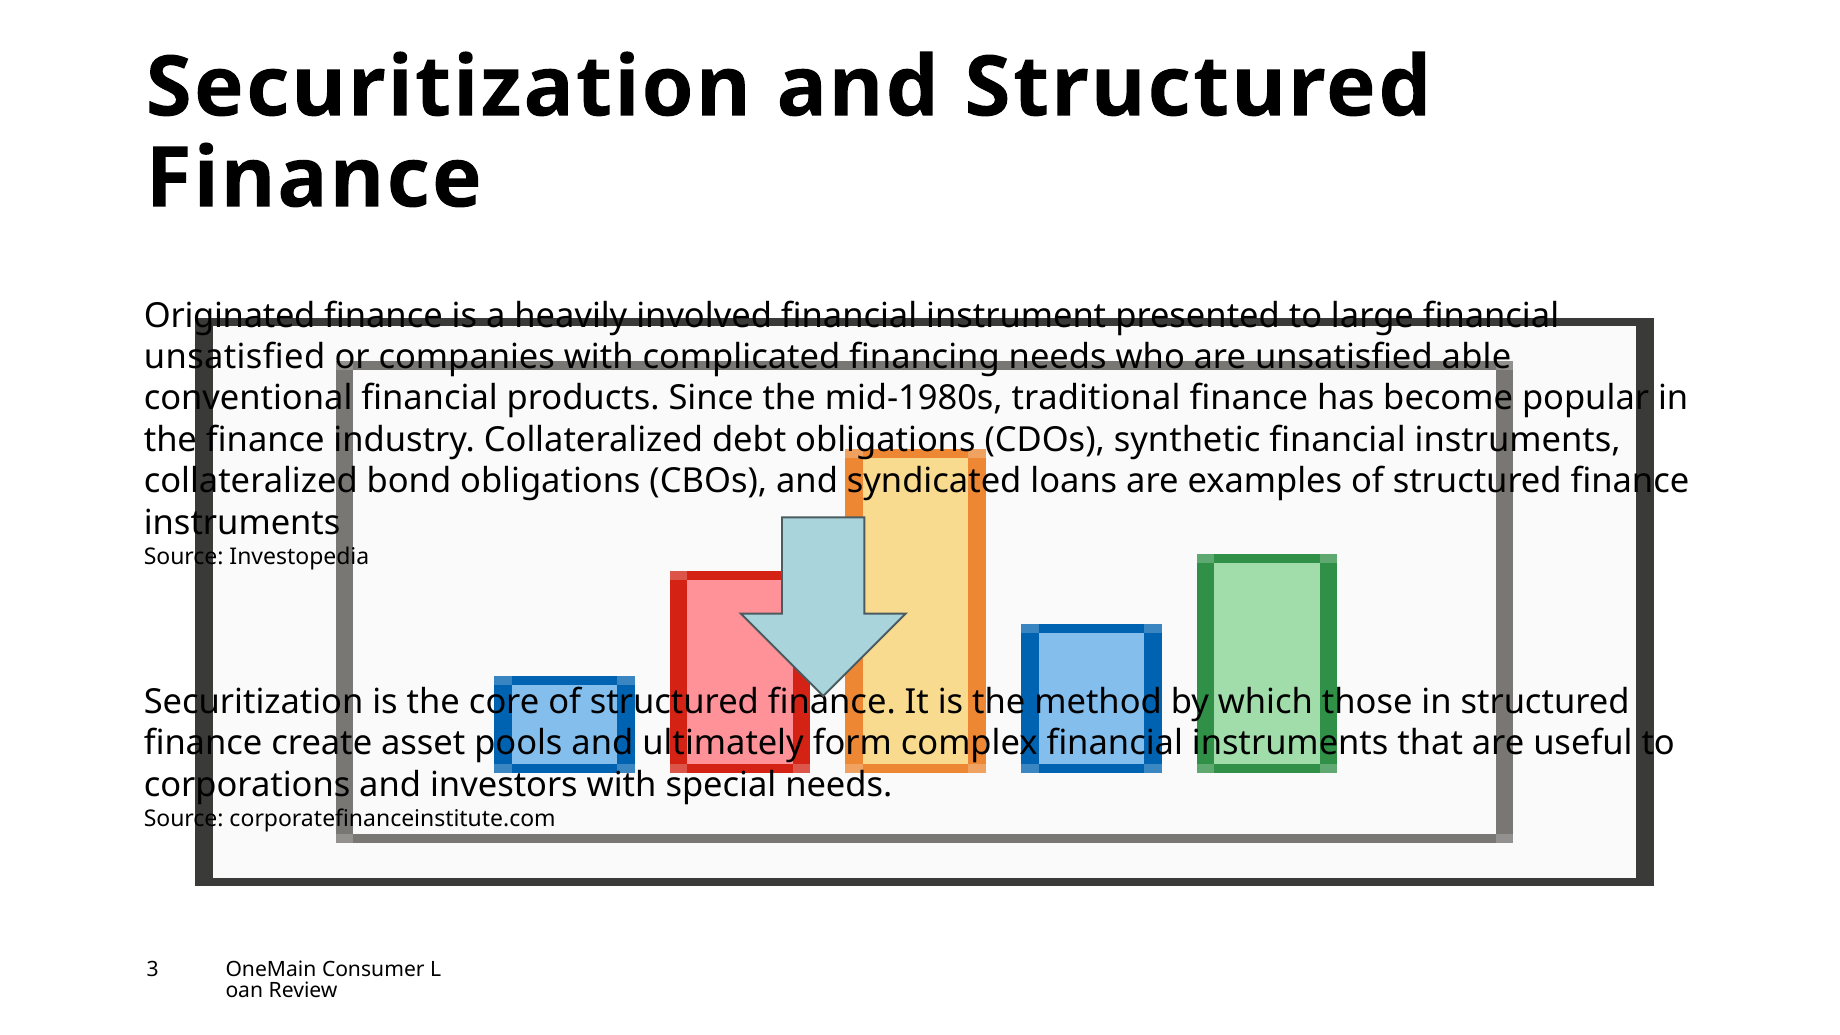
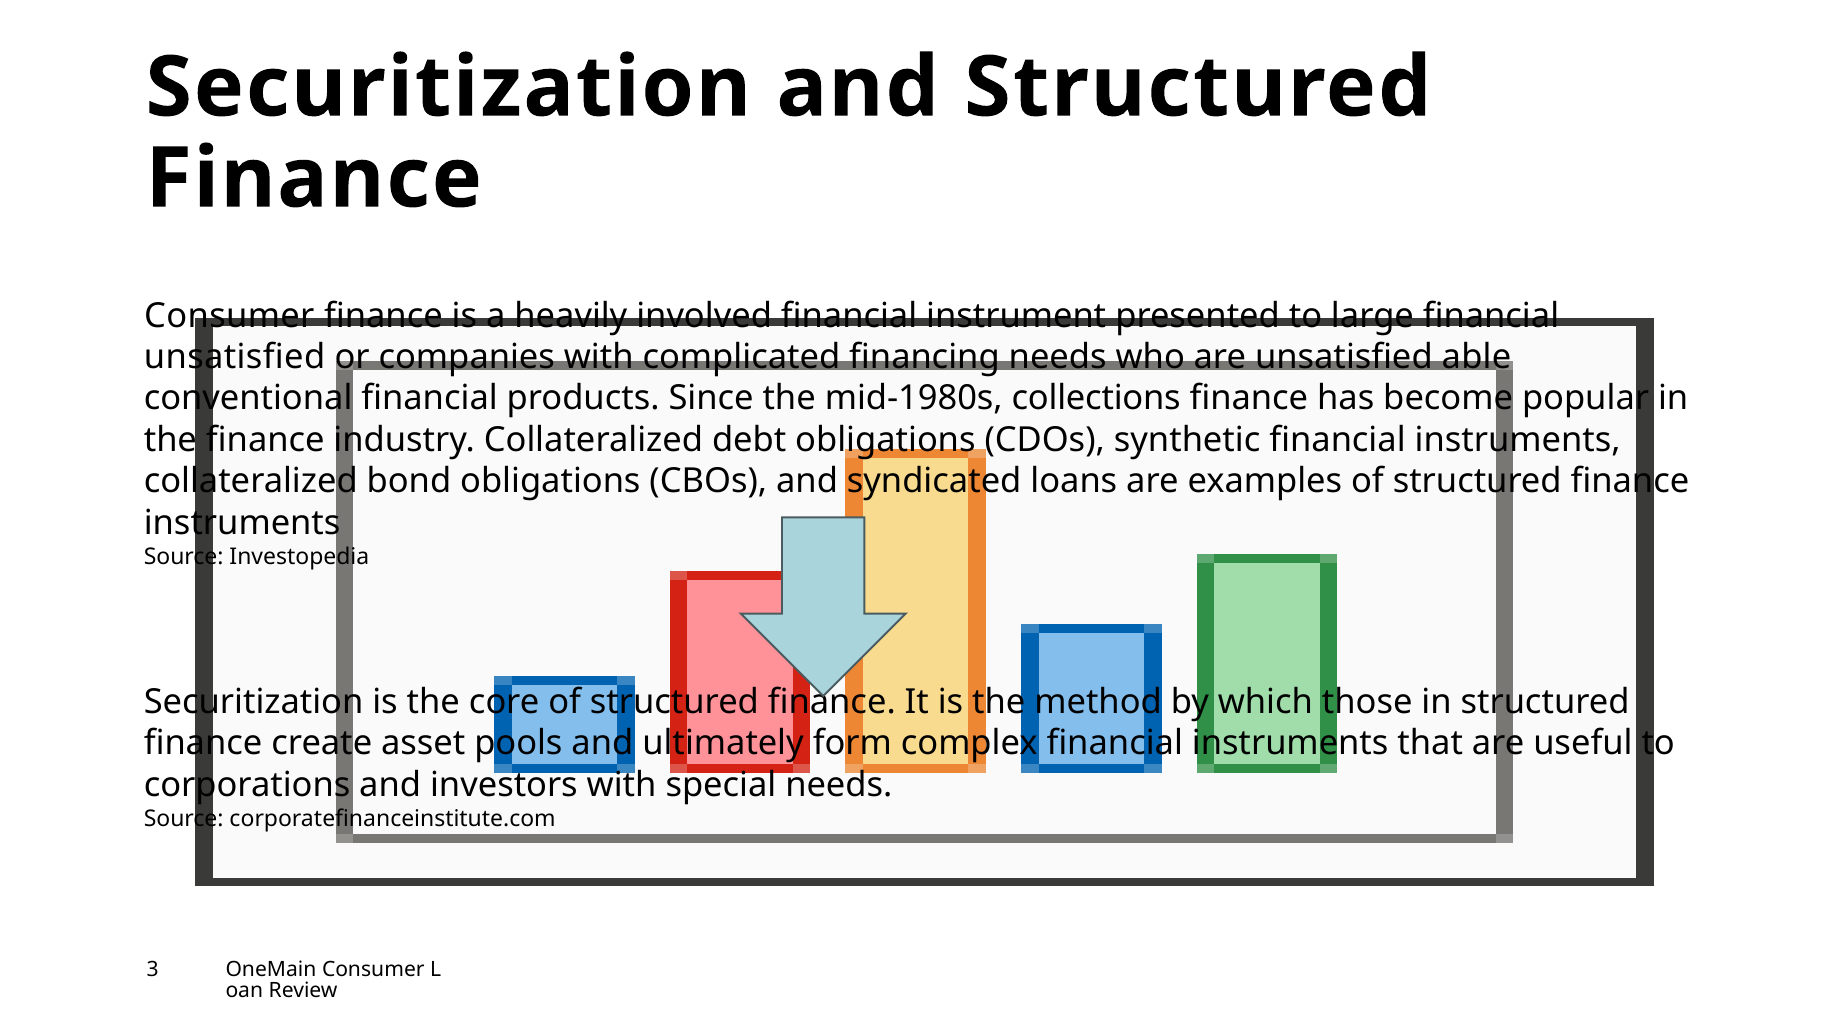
Originated at (230, 316): Originated -> Consumer
traditional: traditional -> collections
